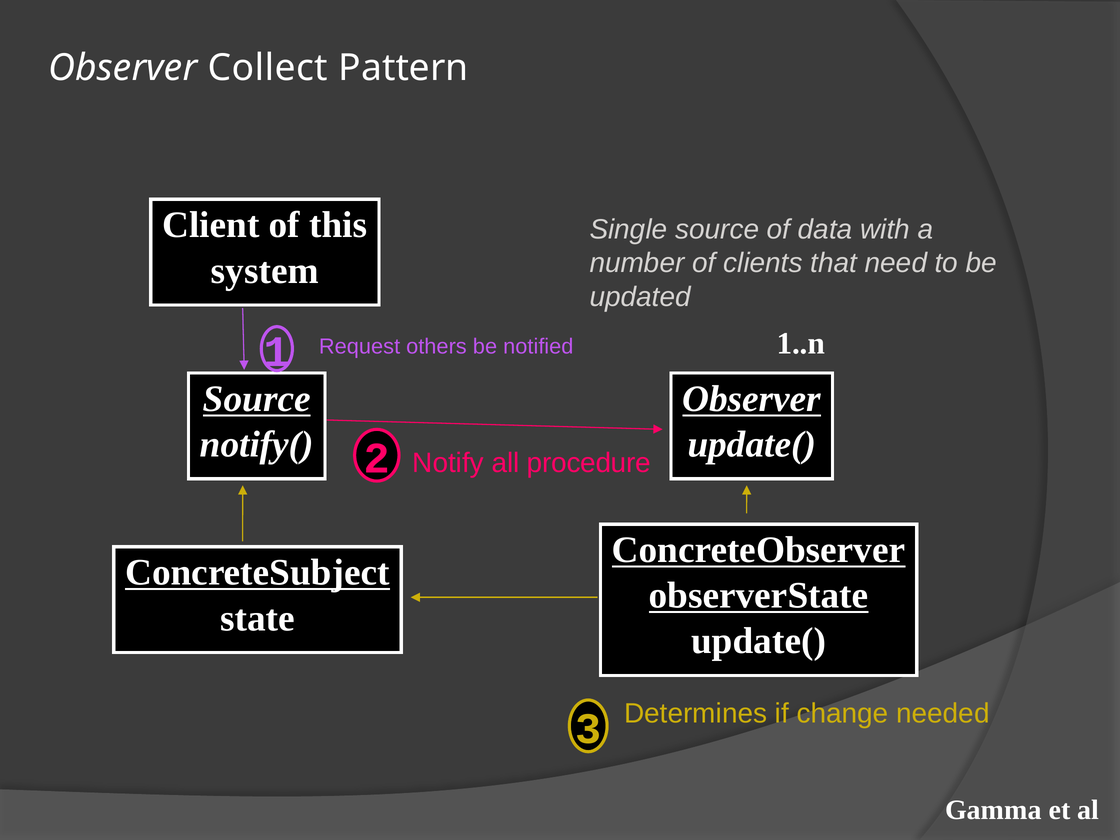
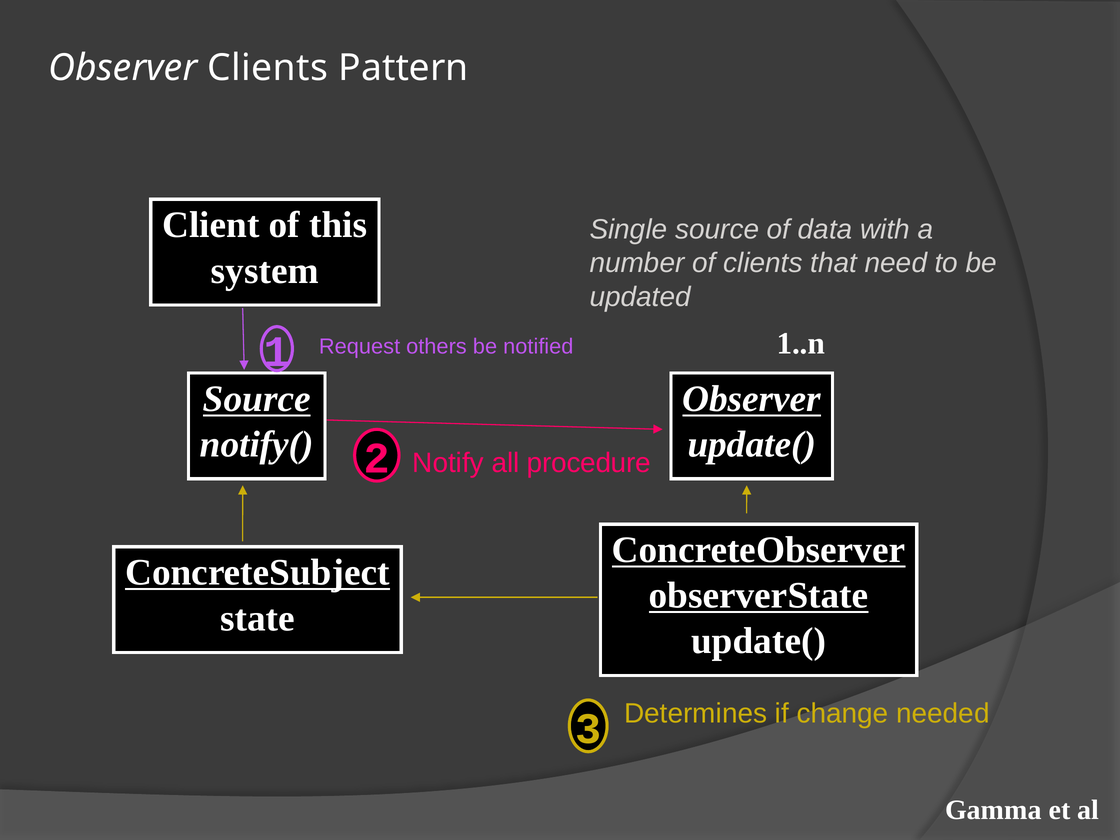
Observer Collect: Collect -> Clients
